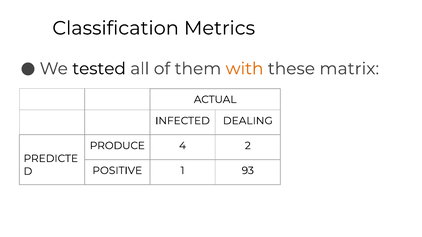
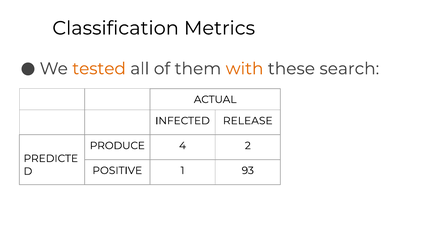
tested colour: black -> orange
matrix: matrix -> search
DEALING: DEALING -> RELEASE
